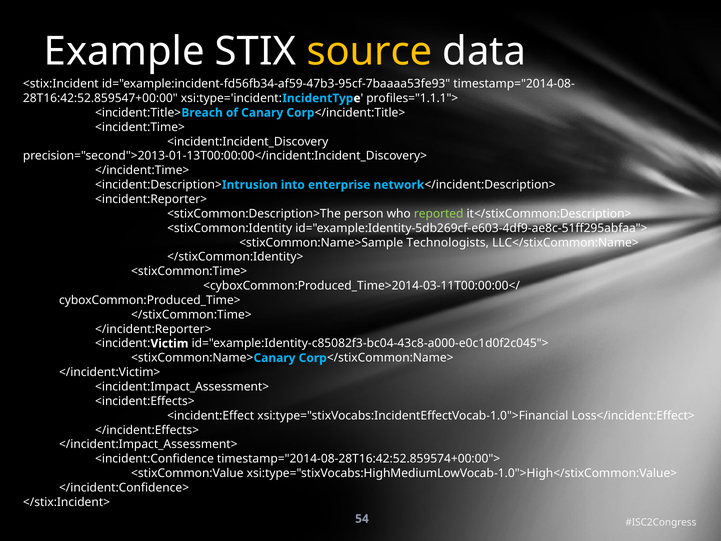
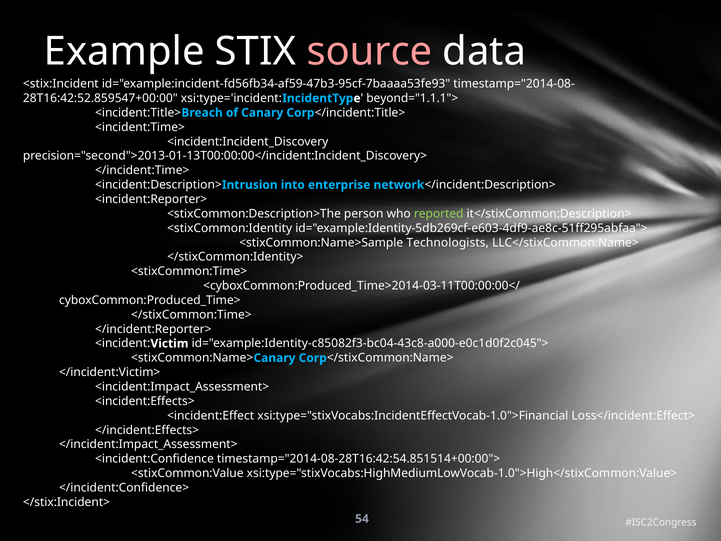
source colour: yellow -> pink
profiles="1.1.1">: profiles="1.1.1"> -> beyond="1.1.1">
timestamp="2014-08-28T16:42:52.859574+00:00">: timestamp="2014-08-28T16:42:52.859574+00:00"> -> timestamp="2014-08-28T16:42:54.851514+00:00">
